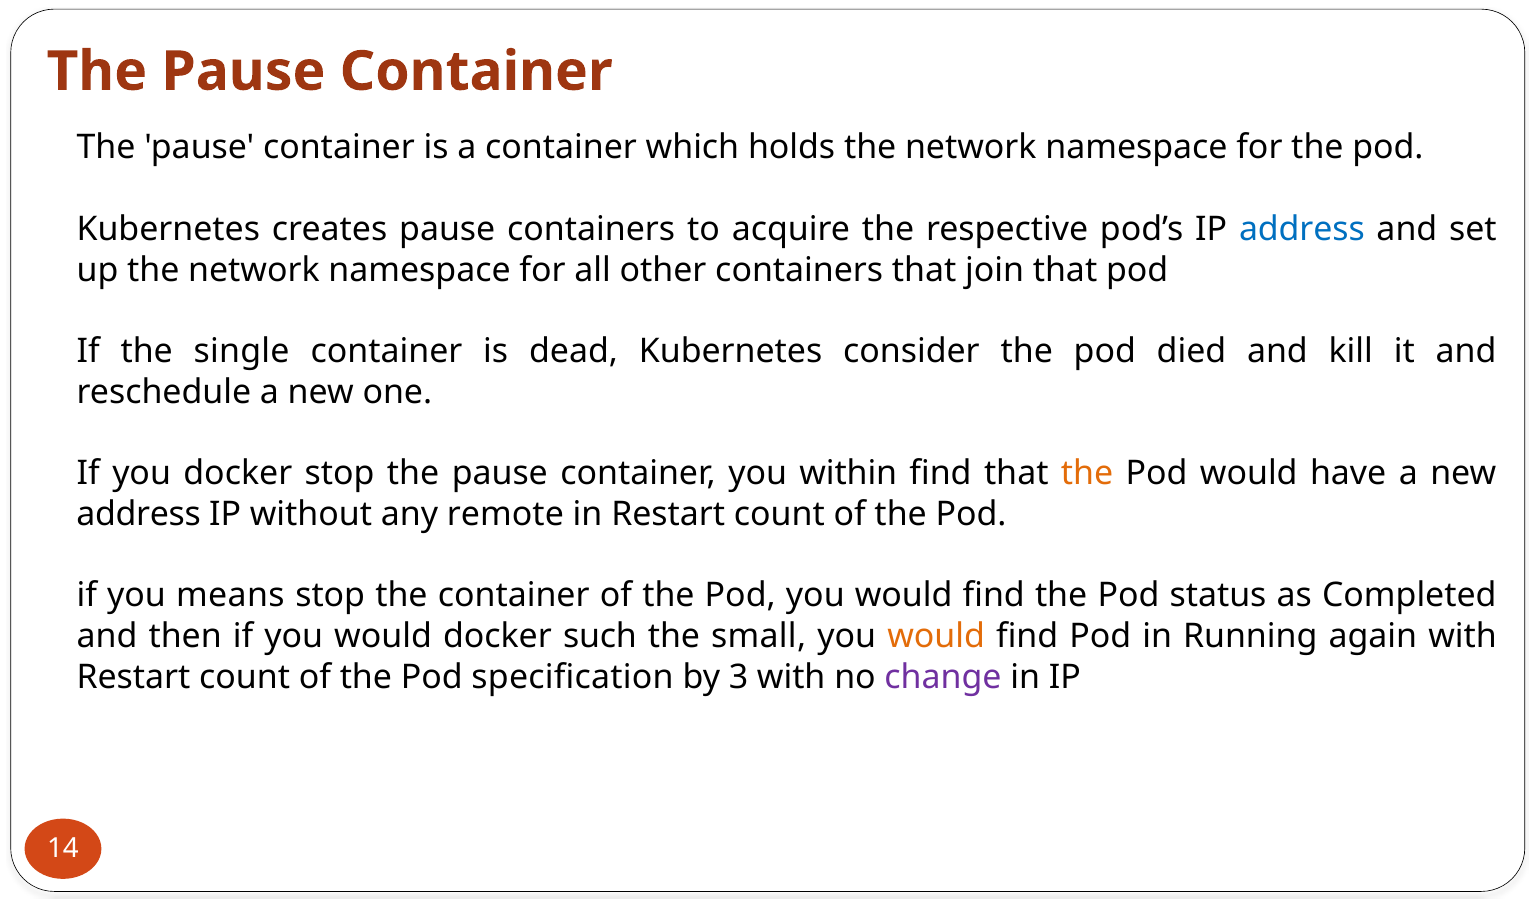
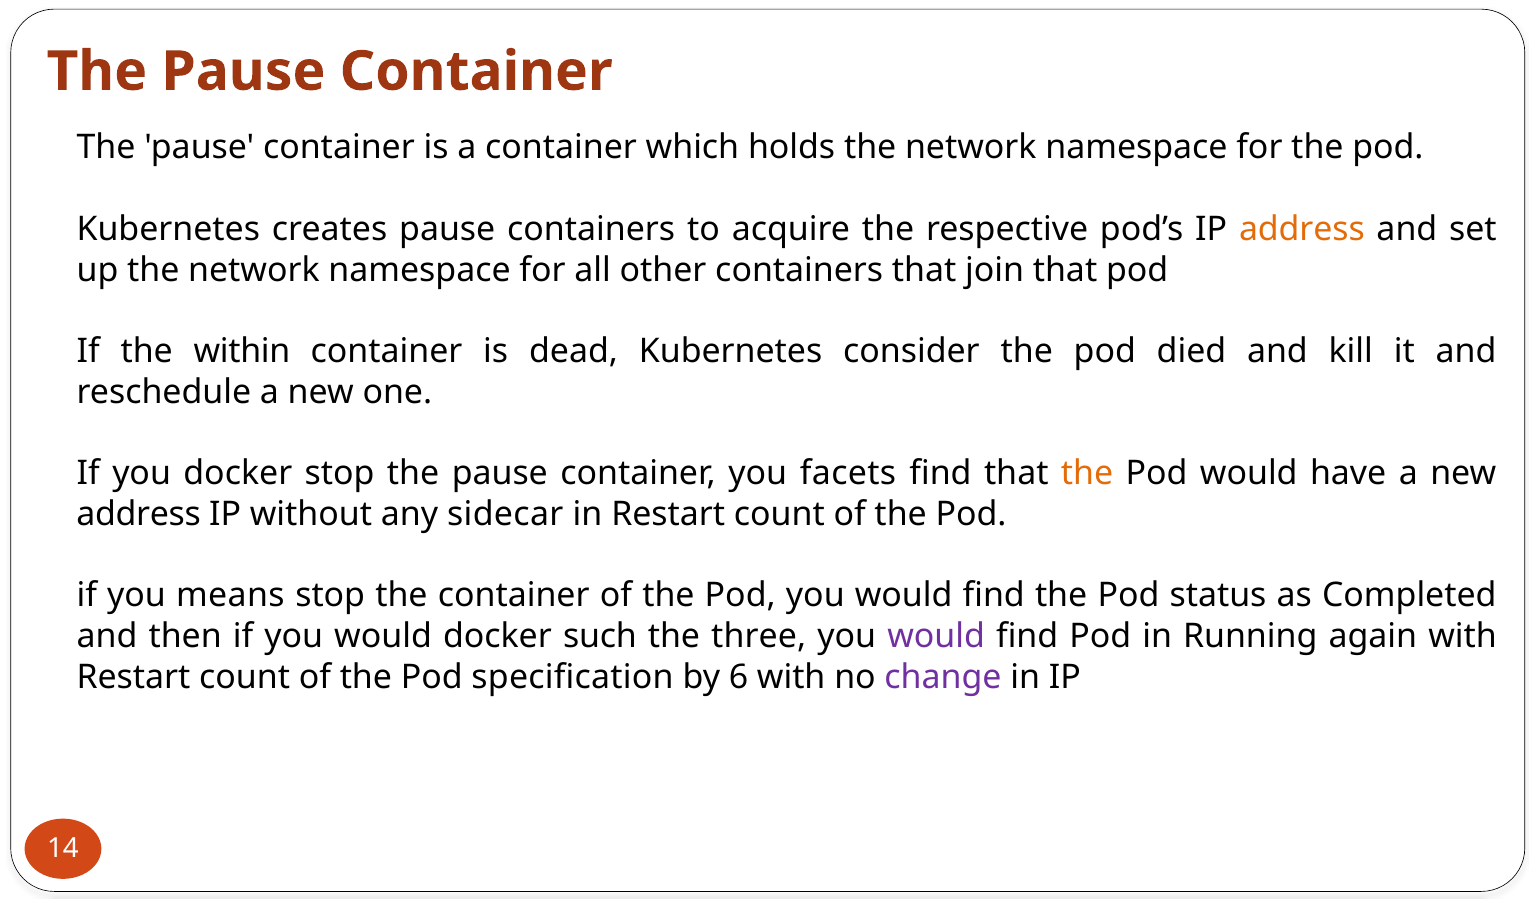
address at (1302, 229) colour: blue -> orange
single: single -> within
within: within -> facets
remote: remote -> sidecar
small: small -> three
would at (936, 636) colour: orange -> purple
3: 3 -> 6
